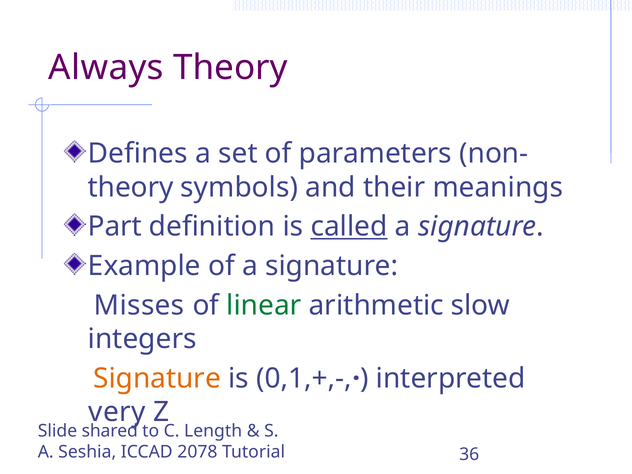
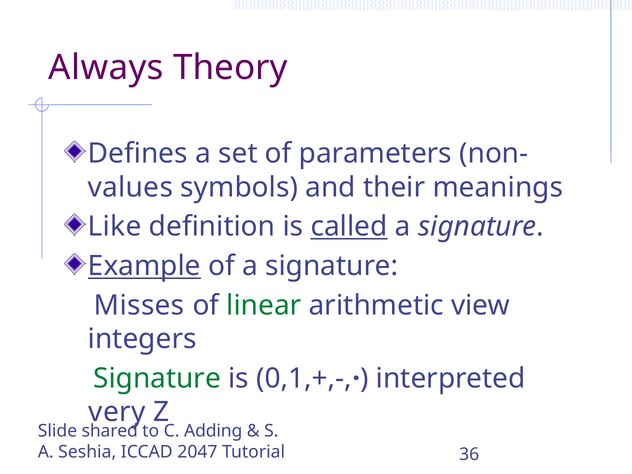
theory at (131, 187): theory -> values
Part: Part -> Like
Example underline: none -> present
slow: slow -> view
Signature at (157, 378) colour: orange -> green
Length: Length -> Adding
2078: 2078 -> 2047
